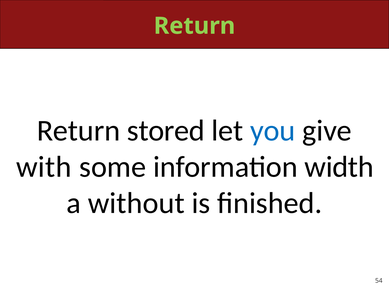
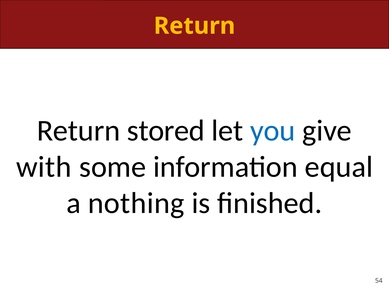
Return at (194, 26) colour: light green -> yellow
width: width -> equal
without: without -> nothing
